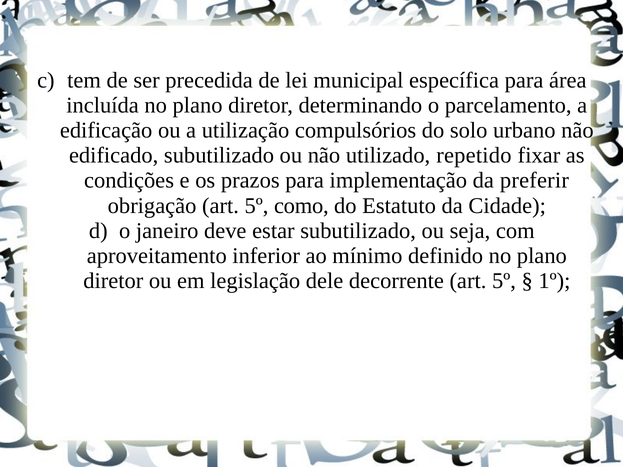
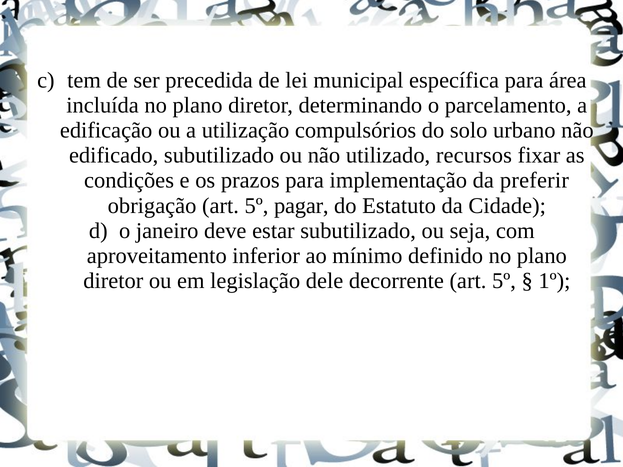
repetido: repetido -> recursos
como: como -> pagar
